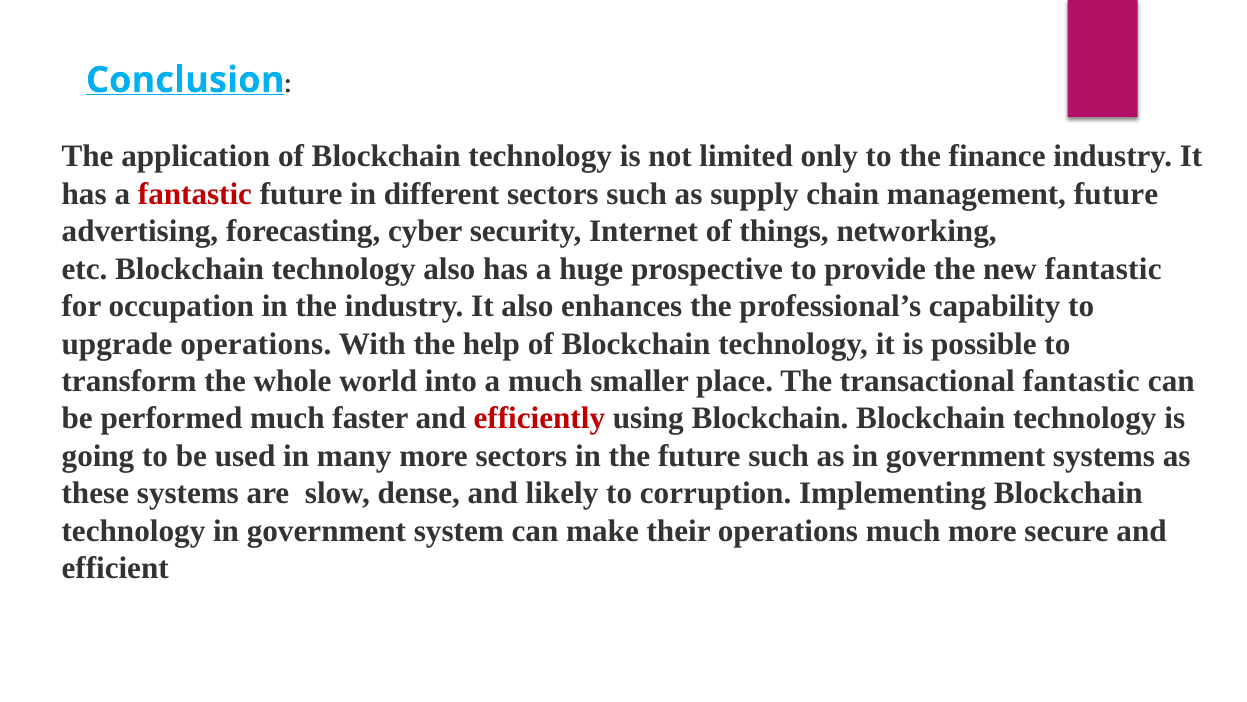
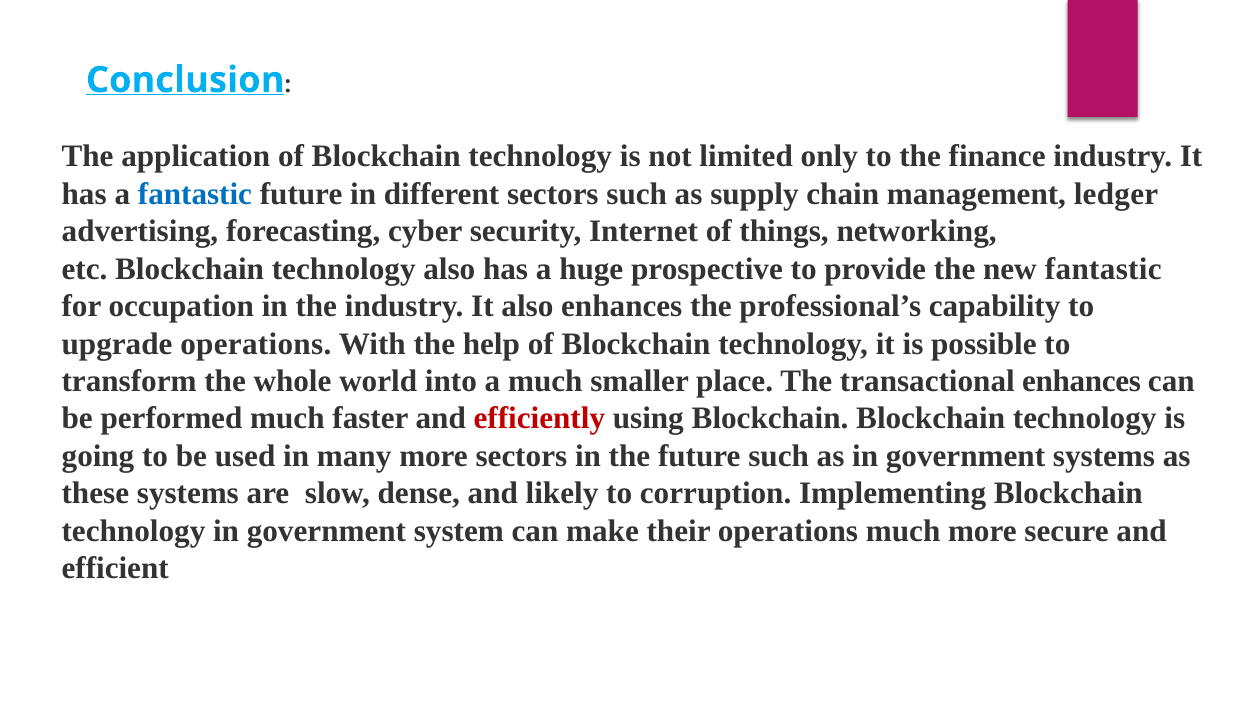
fantastic at (195, 194) colour: red -> blue
management future: future -> ledger
transactional fantastic: fantastic -> enhances
